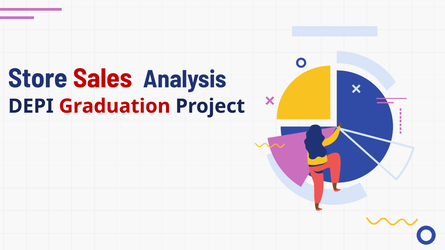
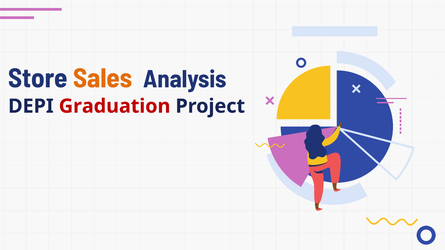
Sales colour: red -> orange
